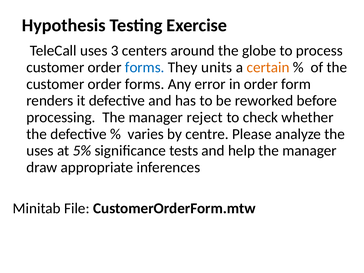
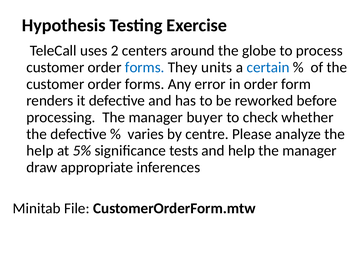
3: 3 -> 2
certain colour: orange -> blue
reject: reject -> buyer
uses at (40, 151): uses -> help
